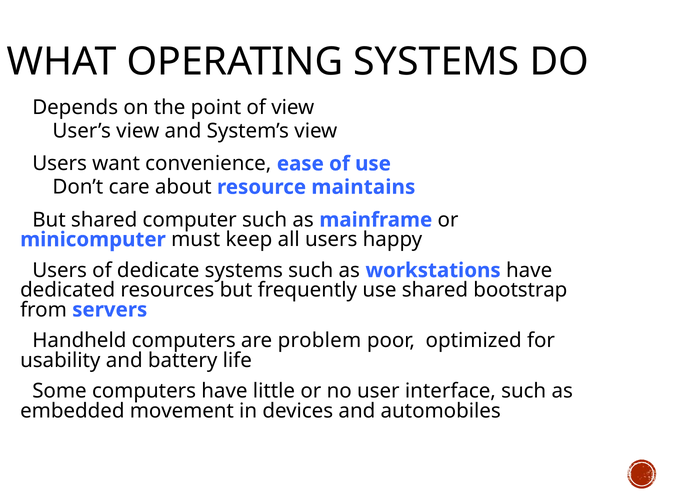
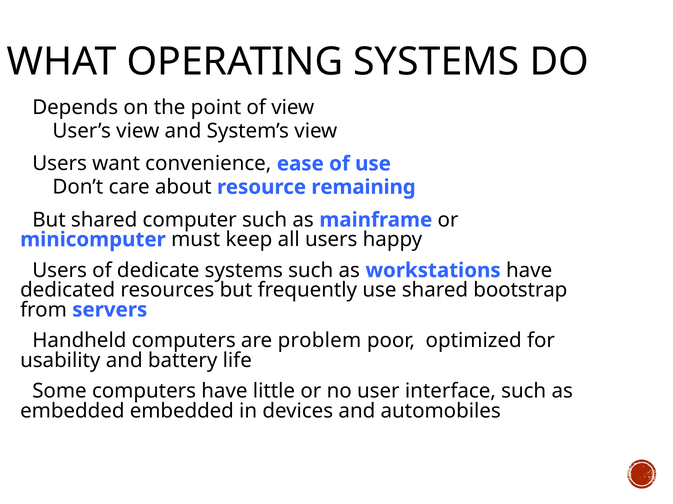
maintains: maintains -> remaining
embedded movement: movement -> embedded
